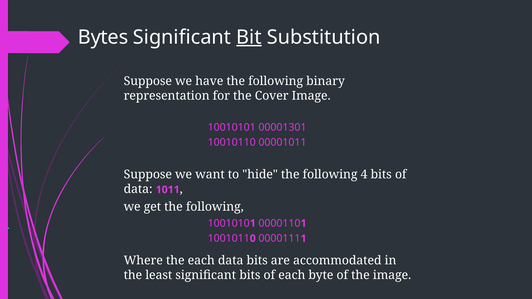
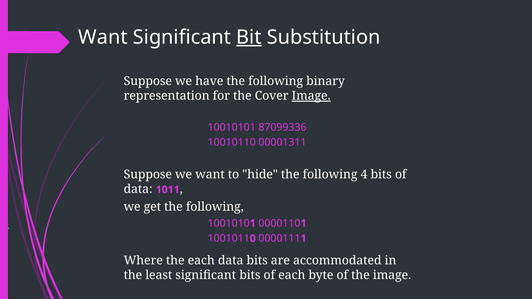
Bytes at (103, 37): Bytes -> Want
Image at (311, 96) underline: none -> present
00001301: 00001301 -> 87099336
00001011: 00001011 -> 00001311
